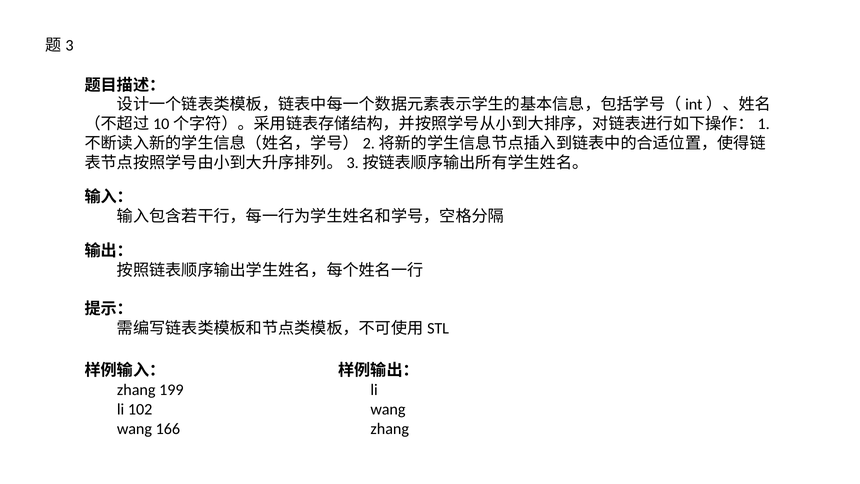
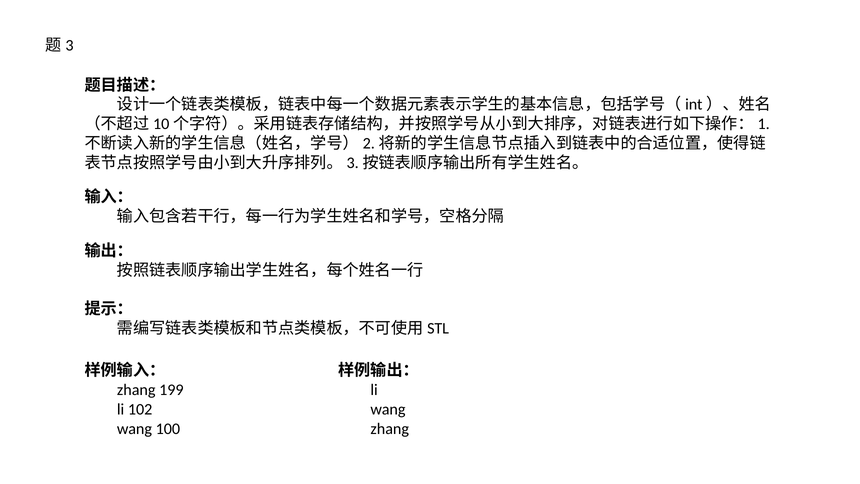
166: 166 -> 100
